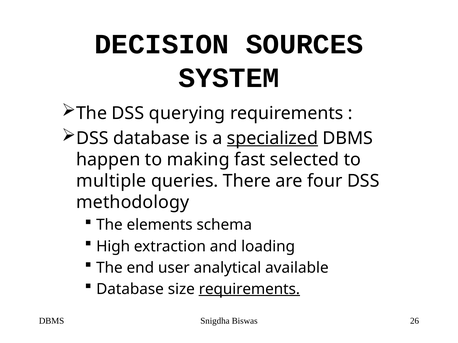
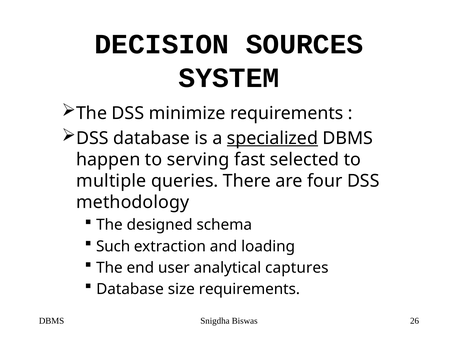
querying: querying -> minimize
making: making -> serving
elements: elements -> designed
High: High -> Such
available: available -> captures
requirements at (249, 289) underline: present -> none
